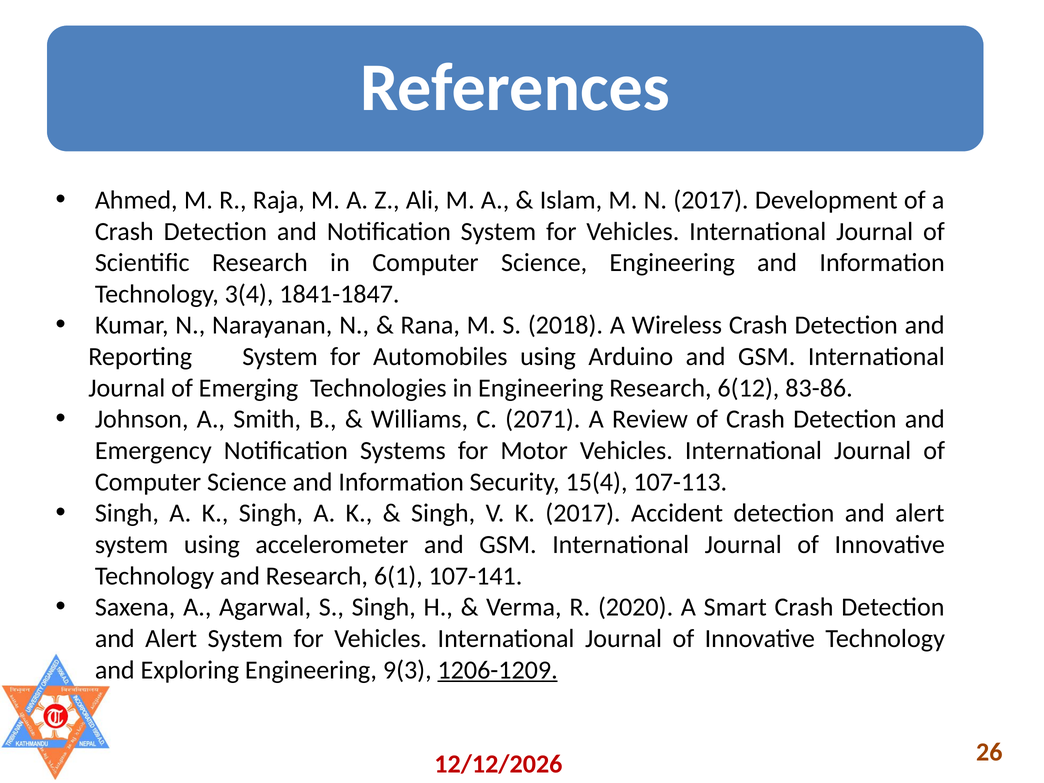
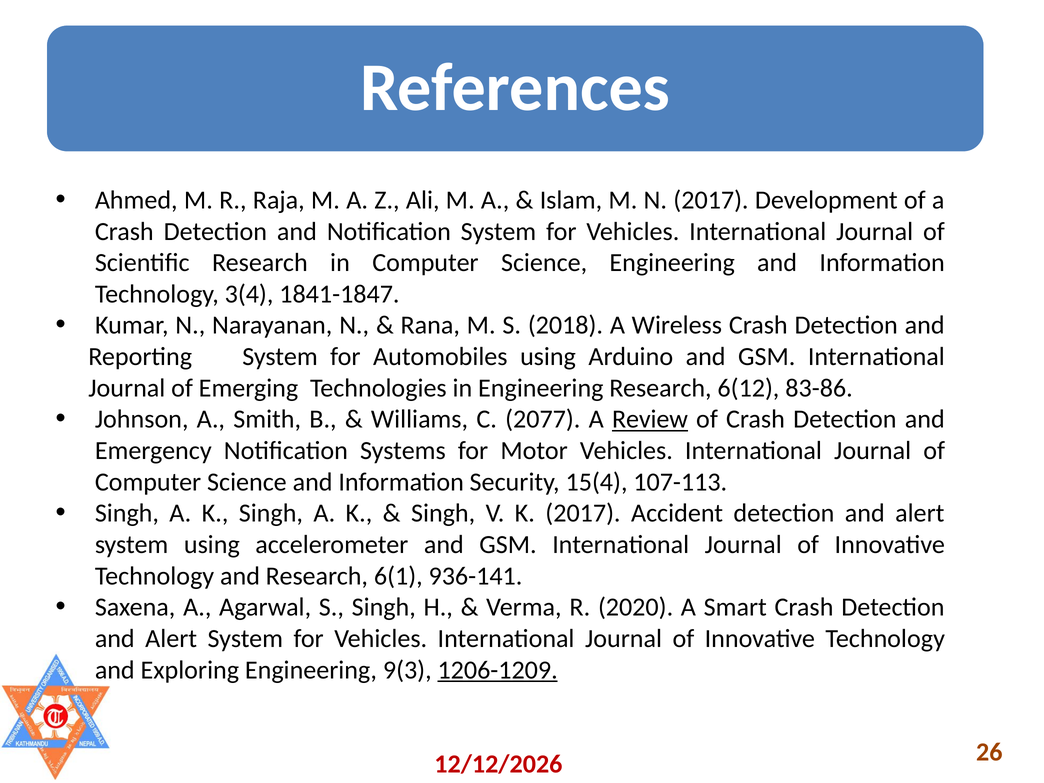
2071: 2071 -> 2077
Review underline: none -> present
107-141: 107-141 -> 936-141
